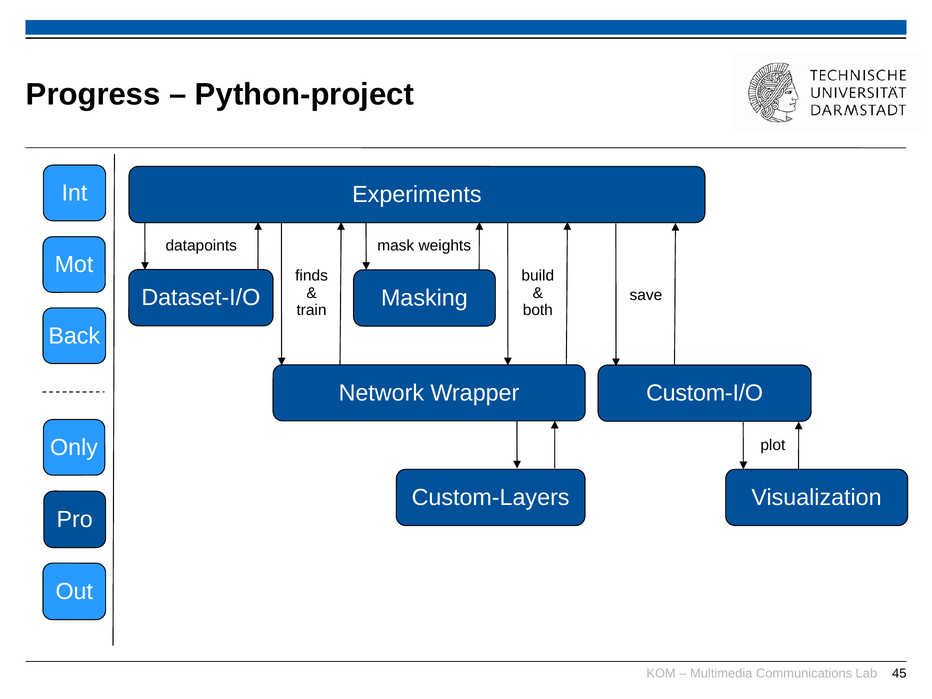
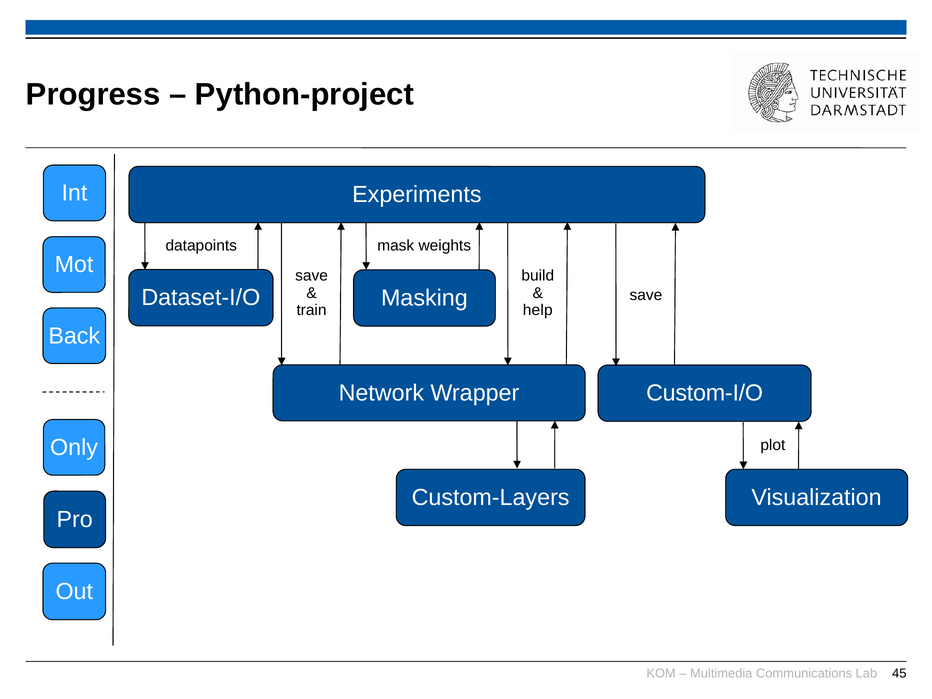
finds at (312, 276): finds -> save
both: both -> help
